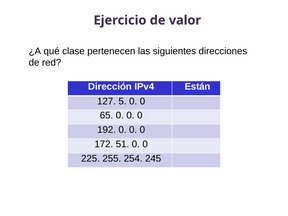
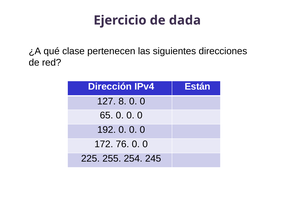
valor: valor -> dada
5: 5 -> 8
51: 51 -> 76
